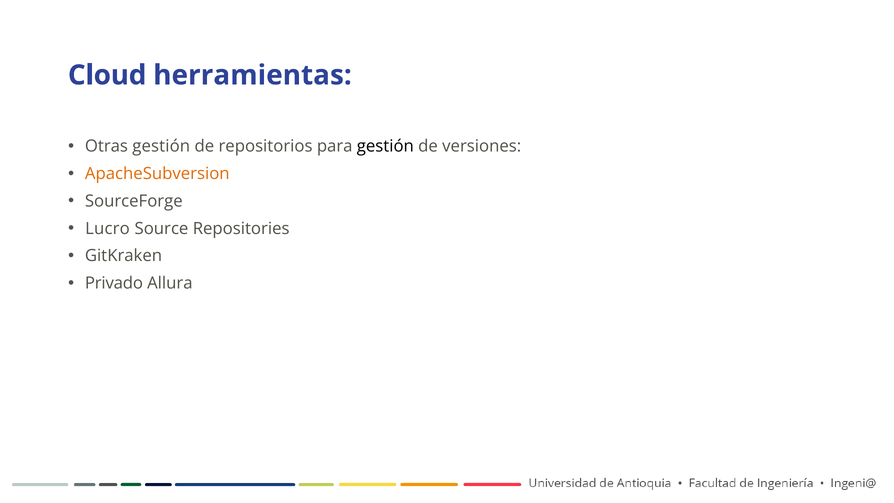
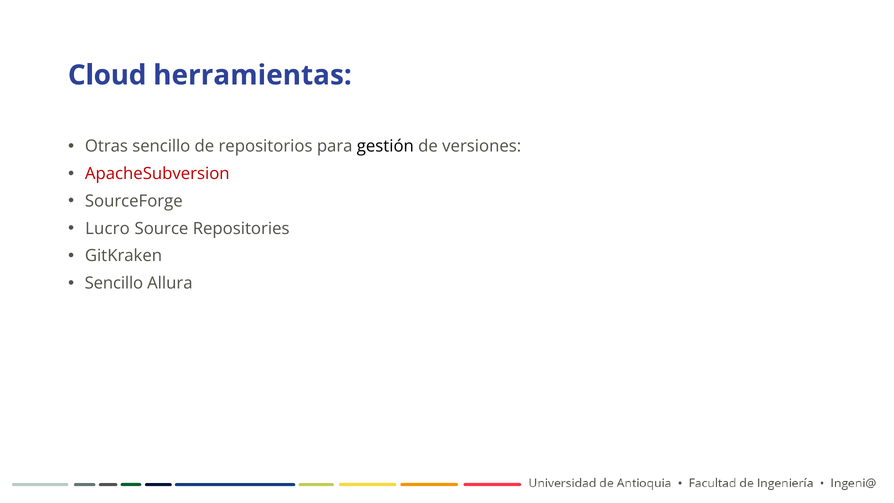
Otras gestión: gestión -> sencillo
ApacheSubversion colour: orange -> red
Privado at (114, 283): Privado -> Sencillo
